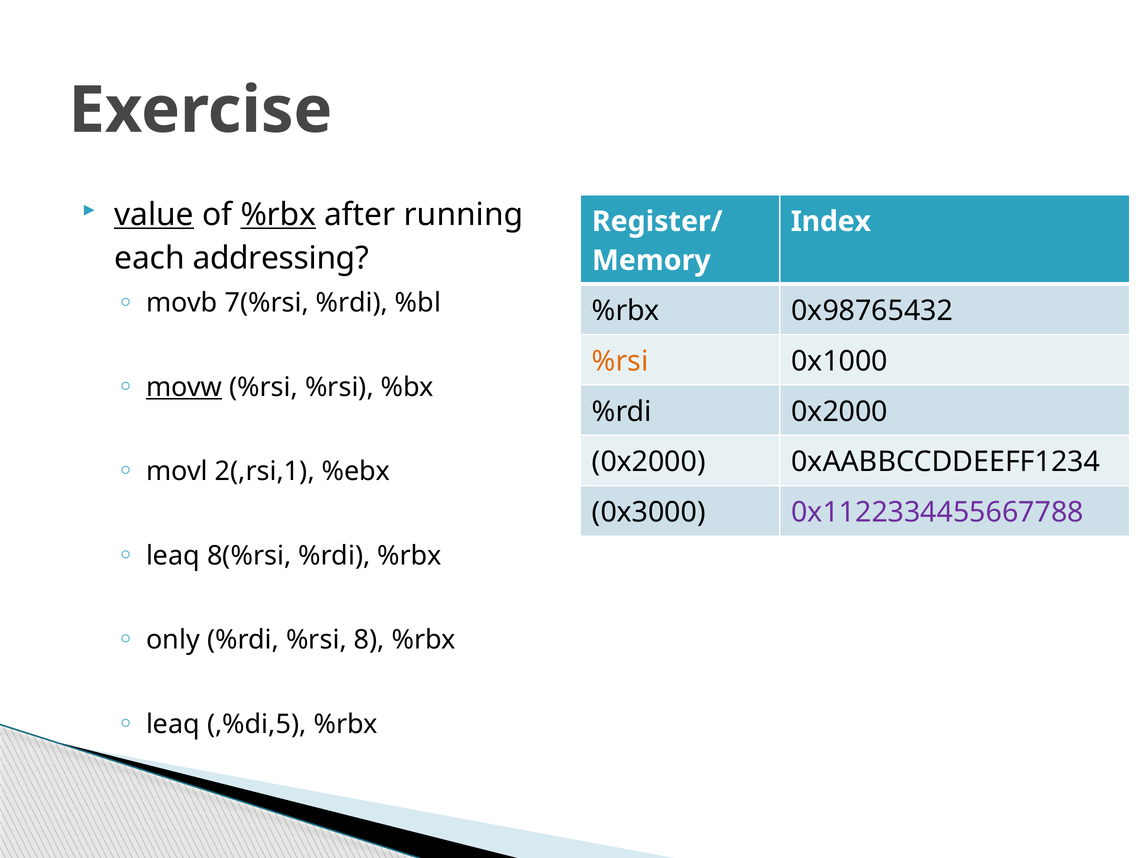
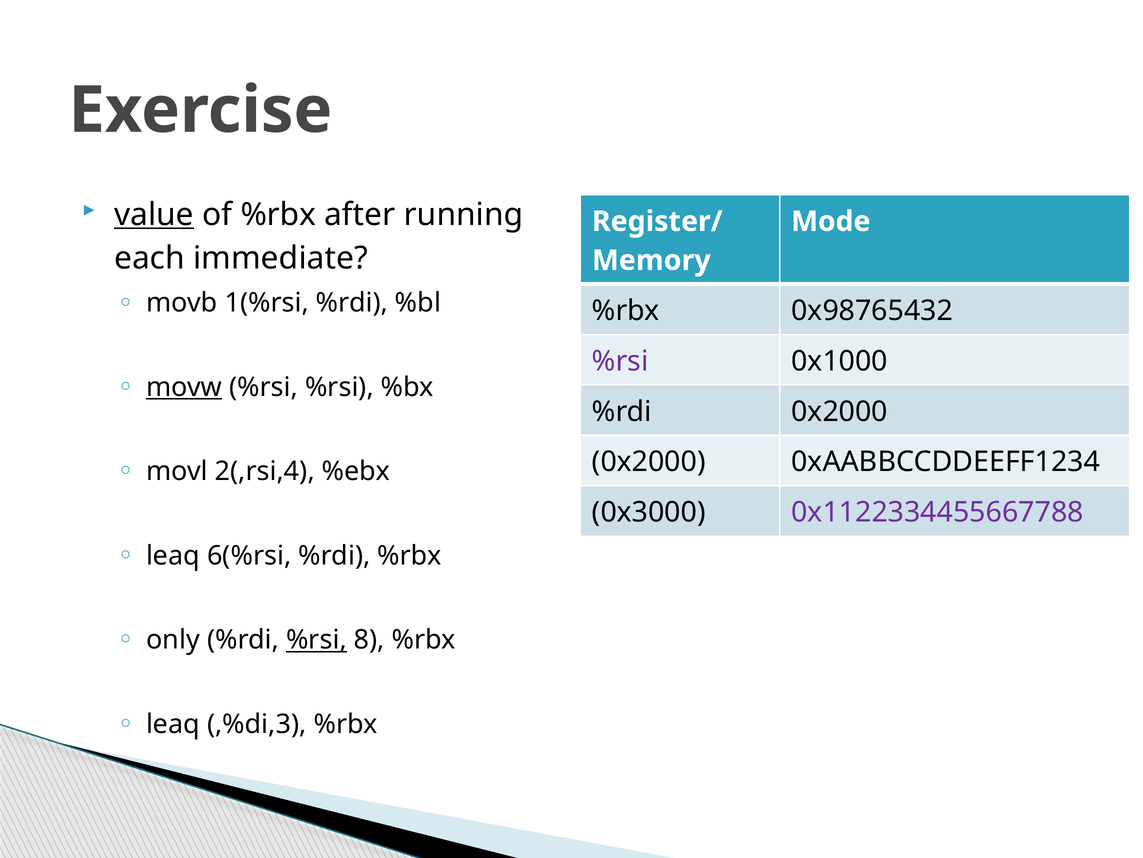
%rbx at (278, 214) underline: present -> none
Index: Index -> Mode
addressing: addressing -> immediate
7(%rsi: 7(%rsi -> 1(%rsi
%rsi at (620, 361) colour: orange -> purple
2(,rsi,1: 2(,rsi,1 -> 2(,rsi,4
8(%rsi: 8(%rsi -> 6(%rsi
%rsi at (316, 639) underline: none -> present
,%di,5: ,%di,5 -> ,%di,3
